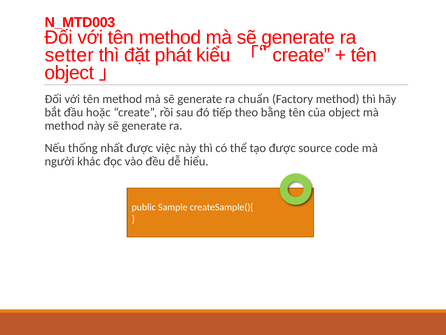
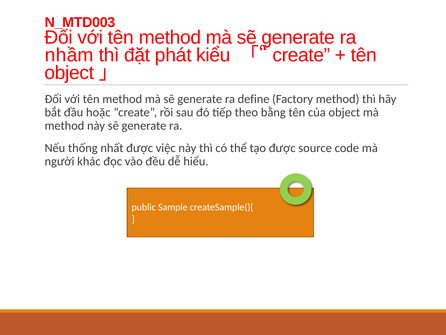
setter: setter -> nhầm
chuẩn: chuẩn -> define
